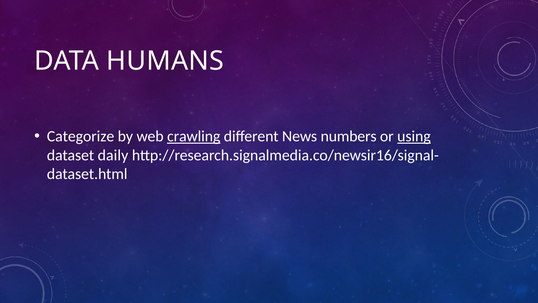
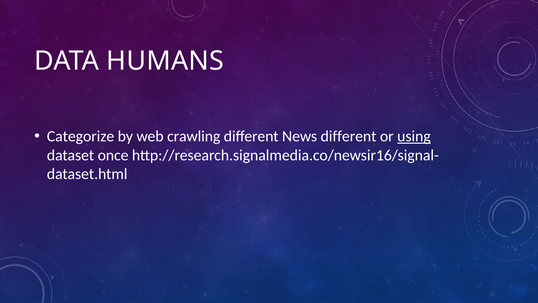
crawling underline: present -> none
News numbers: numbers -> different
daily: daily -> once
